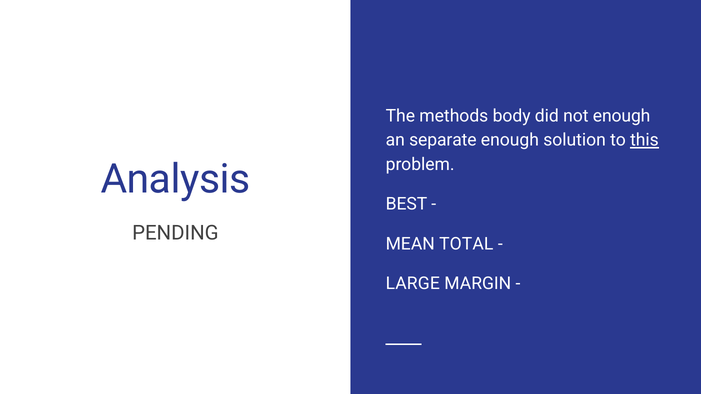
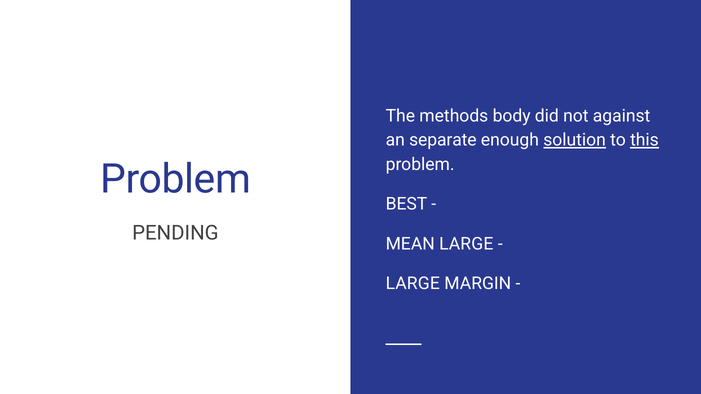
not enough: enough -> against
solution underline: none -> present
Analysis at (176, 179): Analysis -> Problem
MEAN TOTAL: TOTAL -> LARGE
